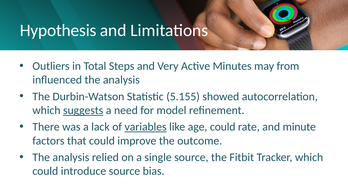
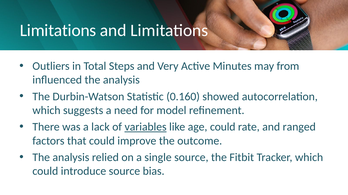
Hypothesis at (58, 31): Hypothesis -> Limitations
5.155: 5.155 -> 0.160
suggests underline: present -> none
minute: minute -> ranged
